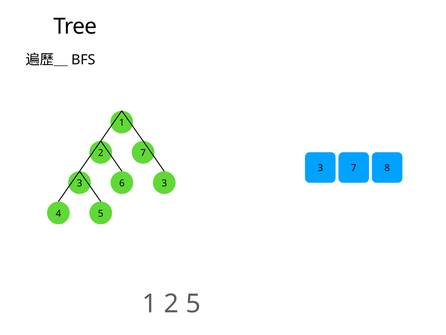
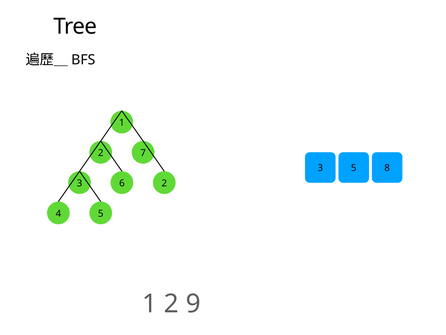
3 7: 7 -> 5
3 3: 3 -> 2
2 5: 5 -> 9
